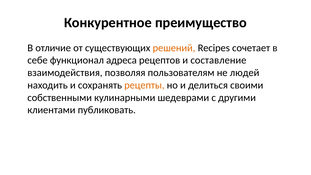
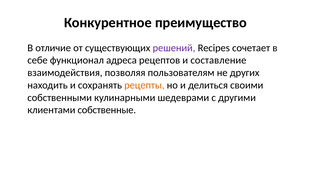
решений colour: orange -> purple
людей: людей -> других
публиковать: публиковать -> собственные
